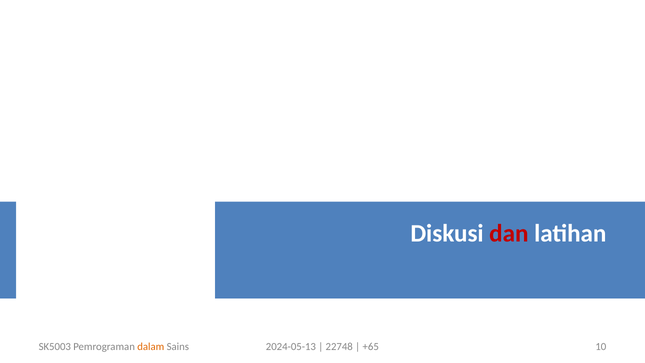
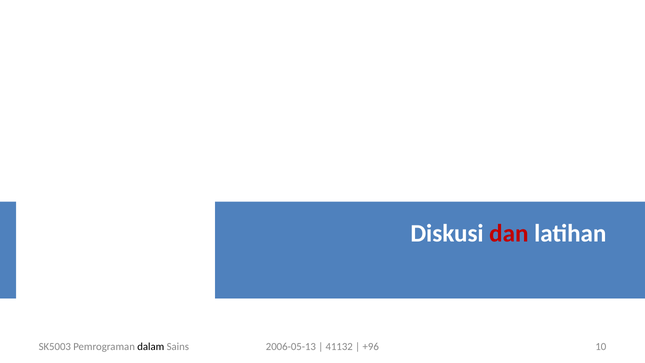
dalam colour: orange -> black
2024-05-13: 2024-05-13 -> 2006-05-13
22748: 22748 -> 41132
+65: +65 -> +96
